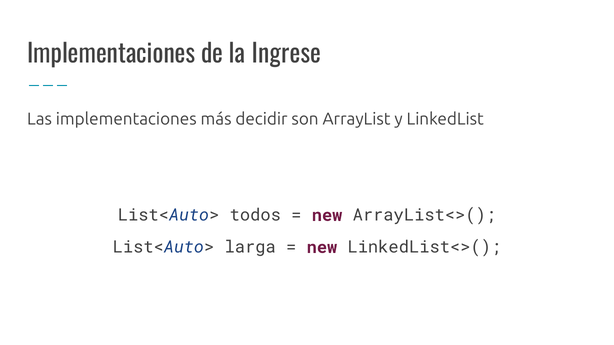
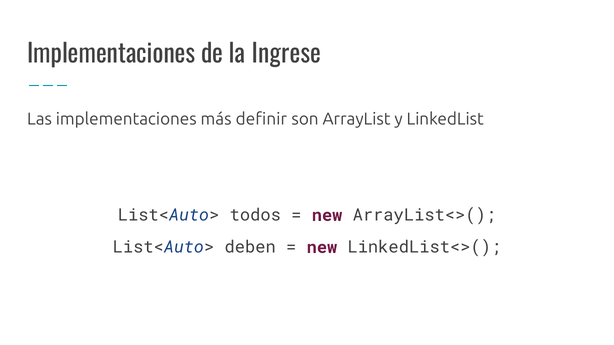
decidir: decidir -> definir
larga: larga -> deben
